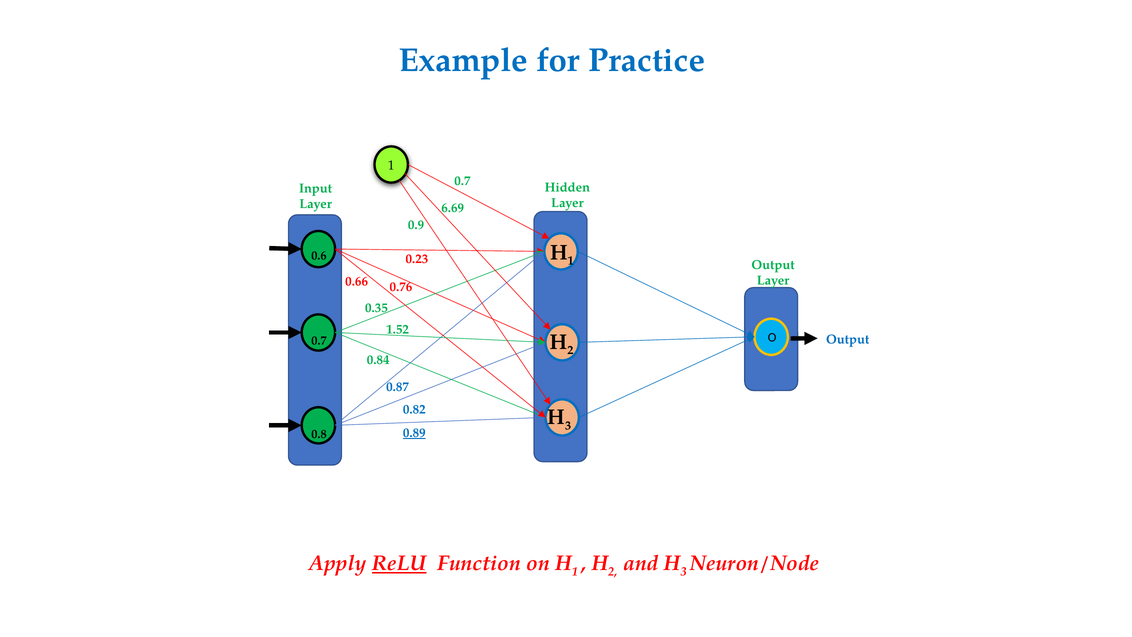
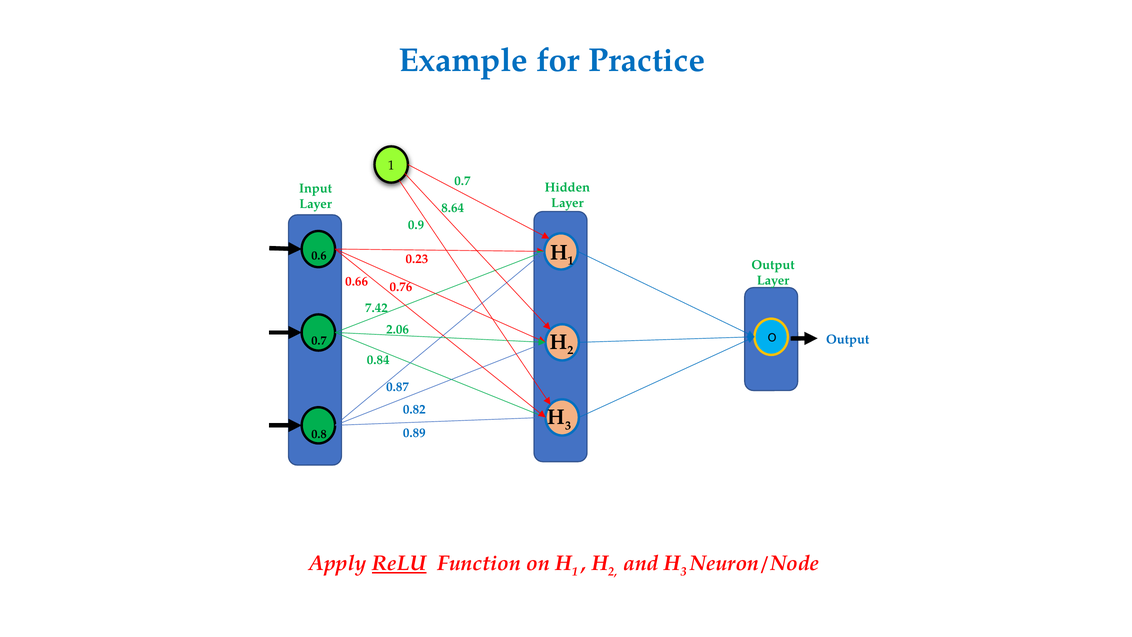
6.69: 6.69 -> 8.64
0.35: 0.35 -> 7.42
1.52: 1.52 -> 2.06
0.89 underline: present -> none
